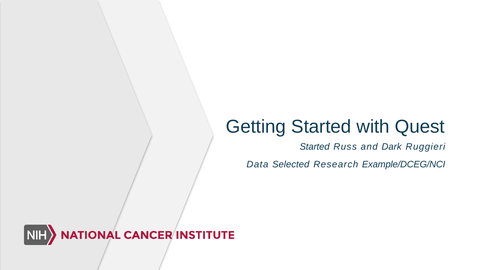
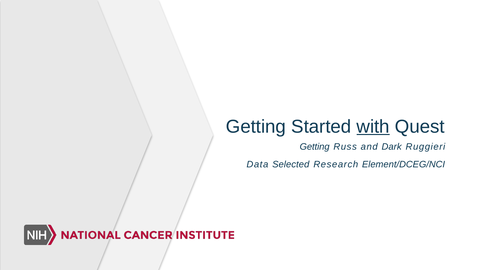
with underline: none -> present
Started at (315, 147): Started -> Getting
Example/DCEG/NCI: Example/DCEG/NCI -> Element/DCEG/NCI
